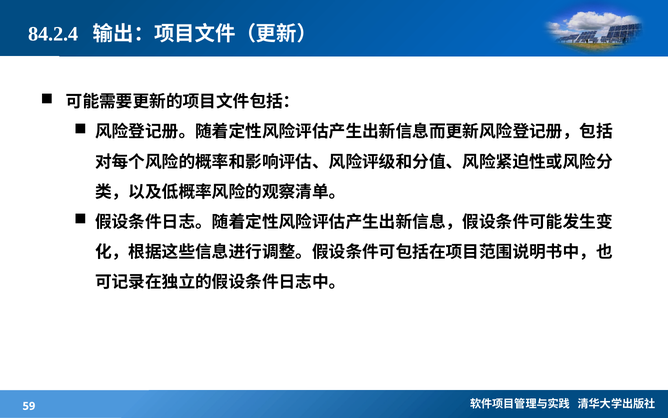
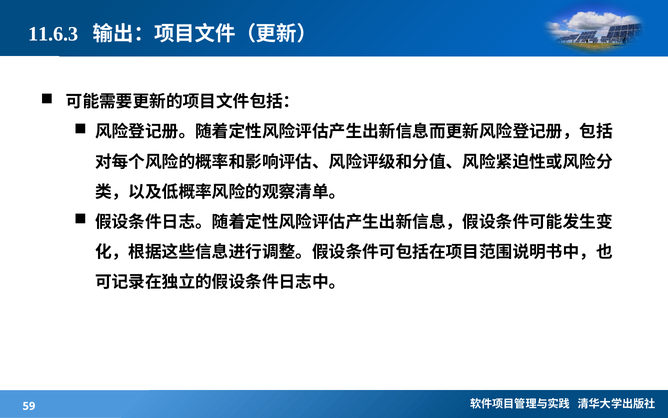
84.2.4: 84.2.4 -> 11.6.3
